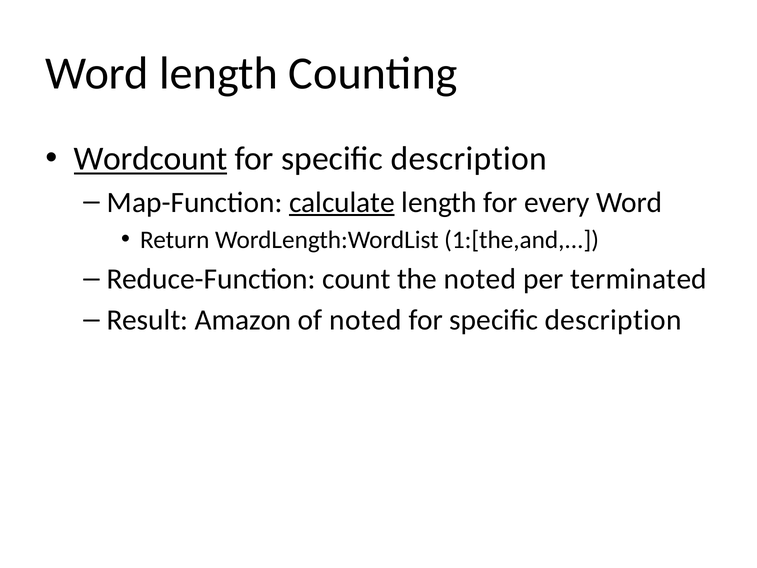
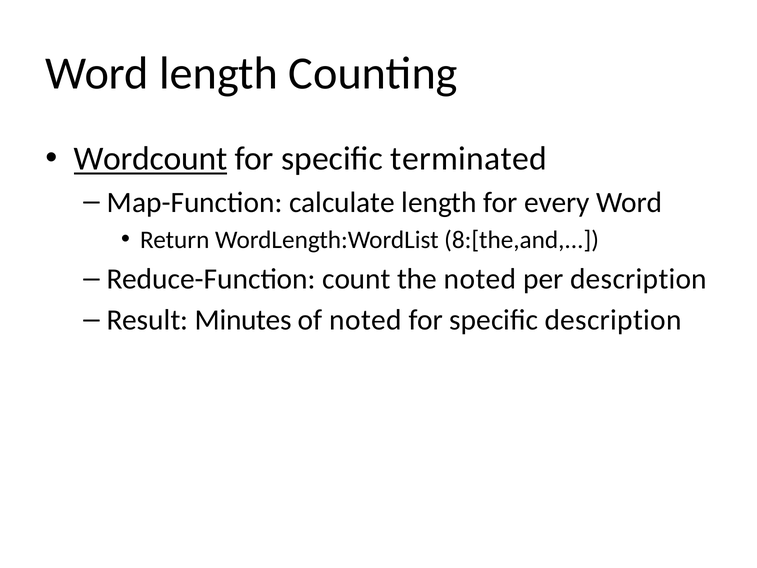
description at (469, 159): description -> terminated
calculate underline: present -> none
1:[the,and: 1:[the,and -> 8:[the,and
per terminated: terminated -> description
Amazon: Amazon -> Minutes
